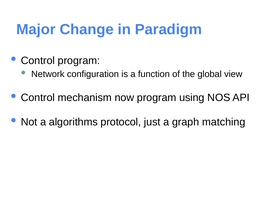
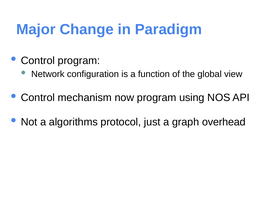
matching: matching -> overhead
